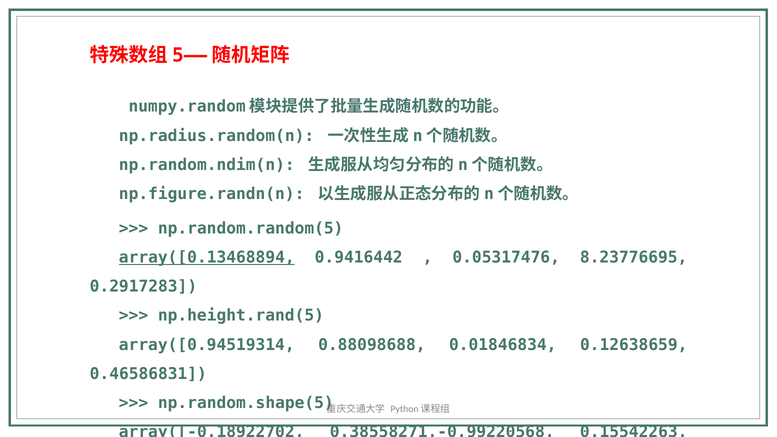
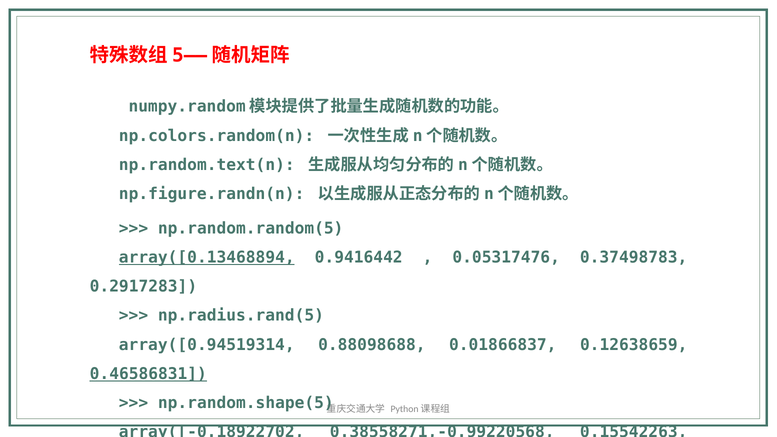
np.radius.random(n: np.radius.random(n -> np.colors.random(n
np.random.ndim(n: np.random.ndim(n -> np.random.text(n
8.23776695: 8.23776695 -> 0.37498783
np.height.rand(5: np.height.rand(5 -> np.radius.rand(5
0.01846834: 0.01846834 -> 0.01866837
0.46586831 underline: none -> present
